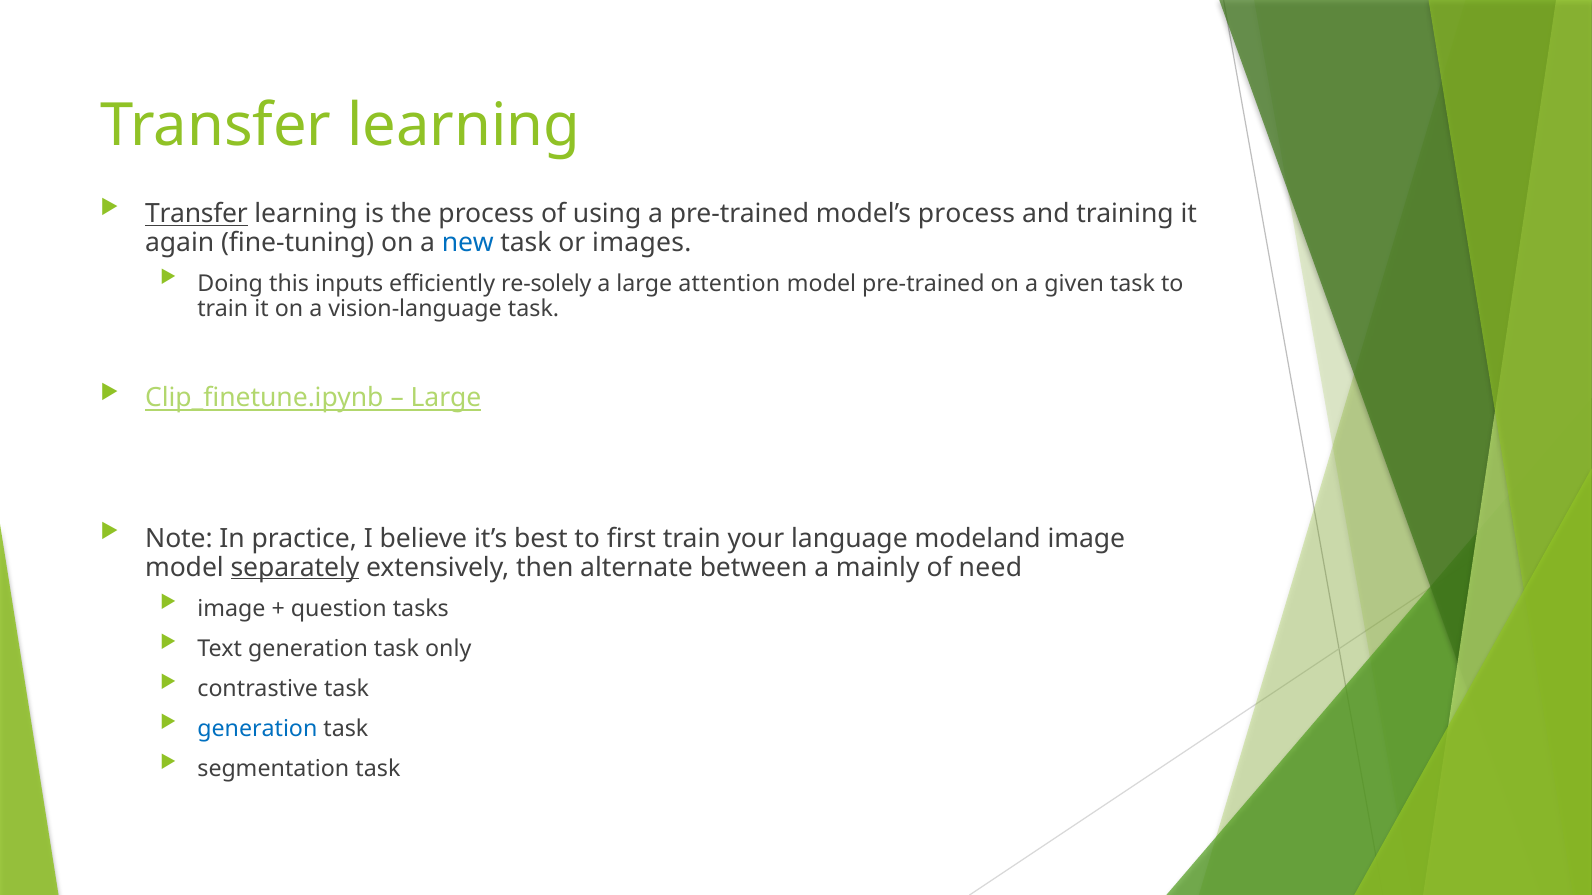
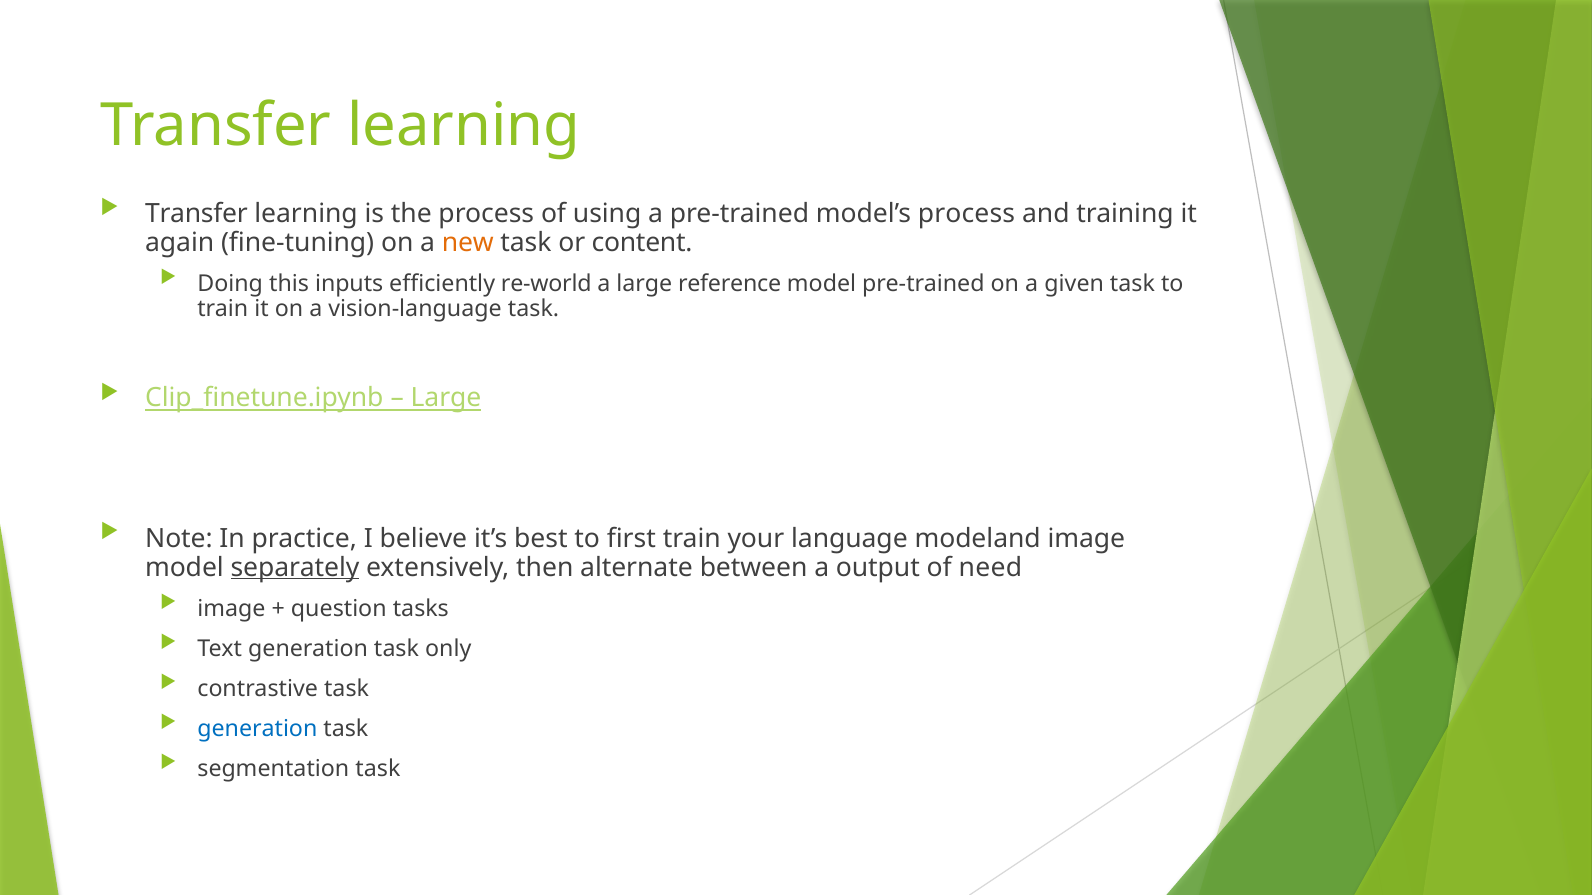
Transfer at (196, 214) underline: present -> none
new colour: blue -> orange
images: images -> content
re-solely: re-solely -> re-world
attention: attention -> reference
mainly: mainly -> output
